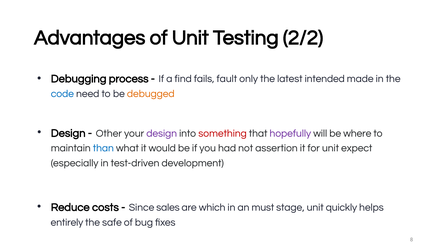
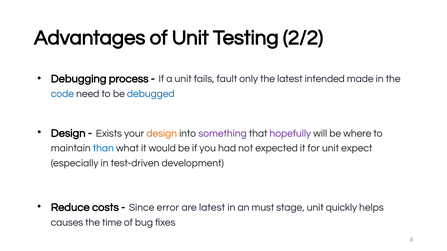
a find: find -> unit
debugged colour: orange -> blue
Other: Other -> Exists
design at (162, 134) colour: purple -> orange
something colour: red -> purple
assertion: assertion -> expected
sales: sales -> error
are which: which -> latest
entirely: entirely -> causes
safe: safe -> time
